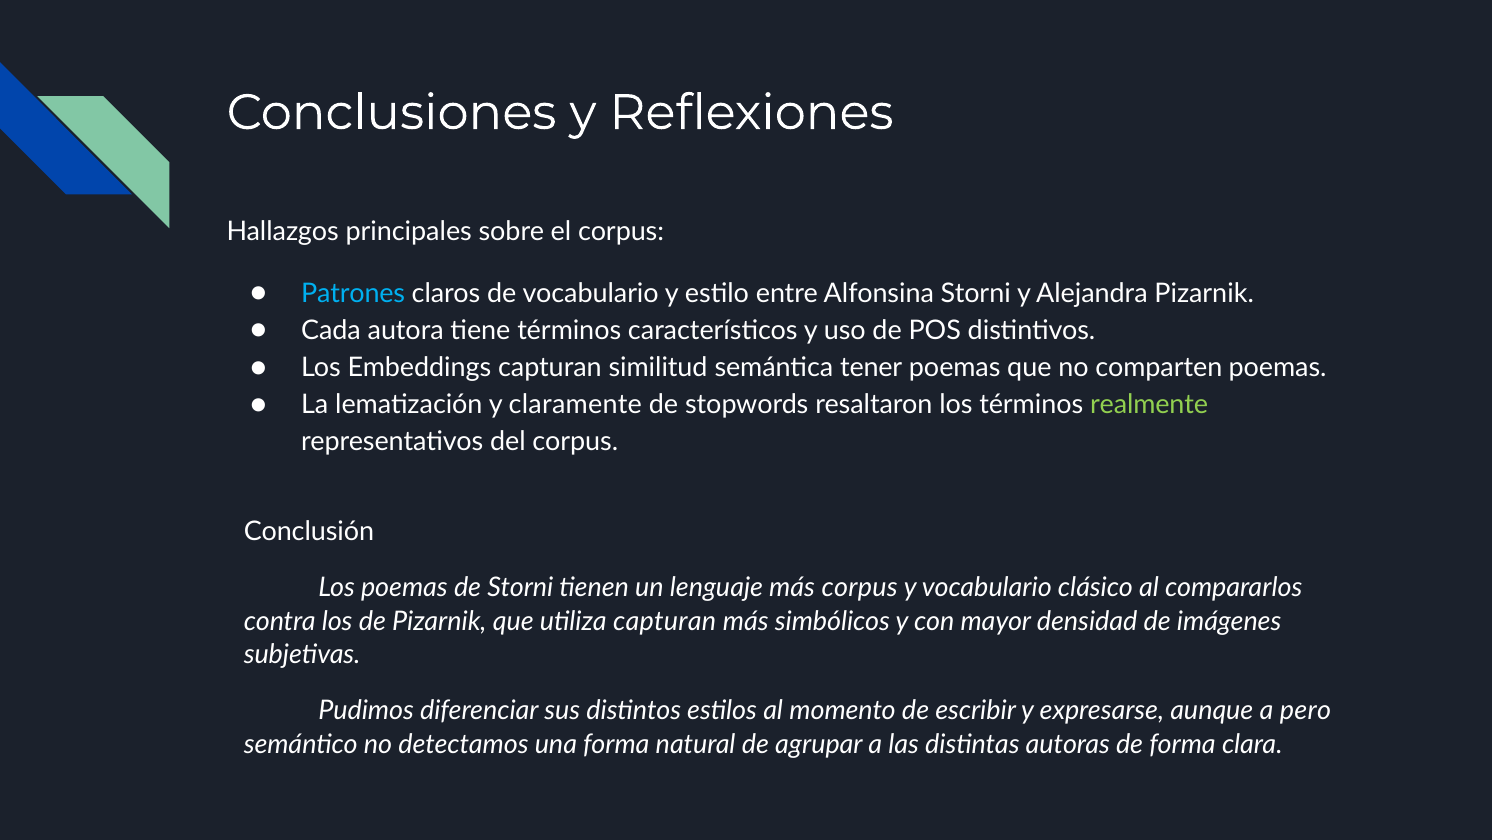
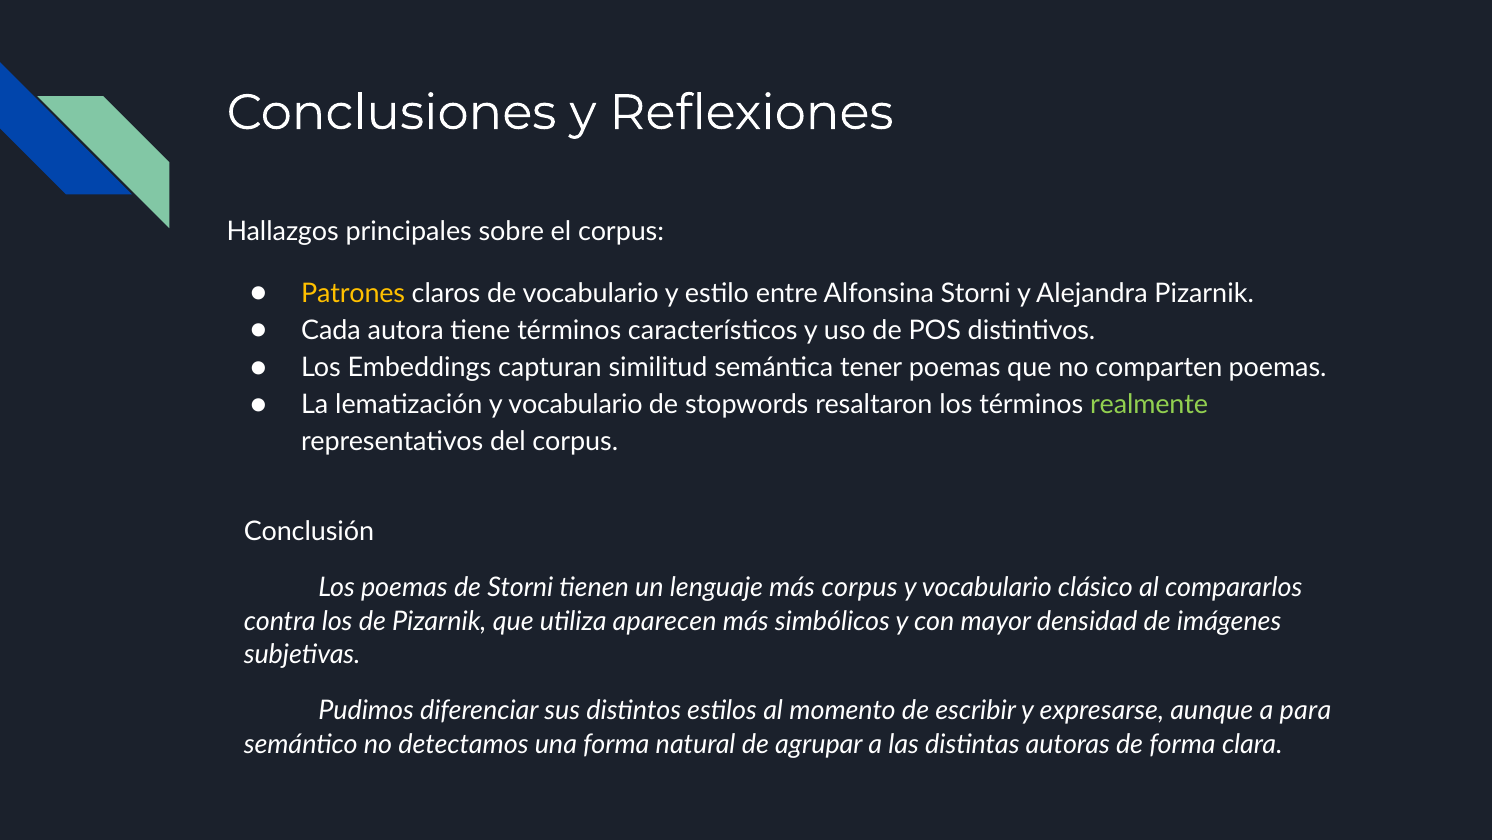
Patrones colour: light blue -> yellow
lematización y claramente: claramente -> vocabulario
utiliza capturan: capturan -> aparecen
pero: pero -> para
